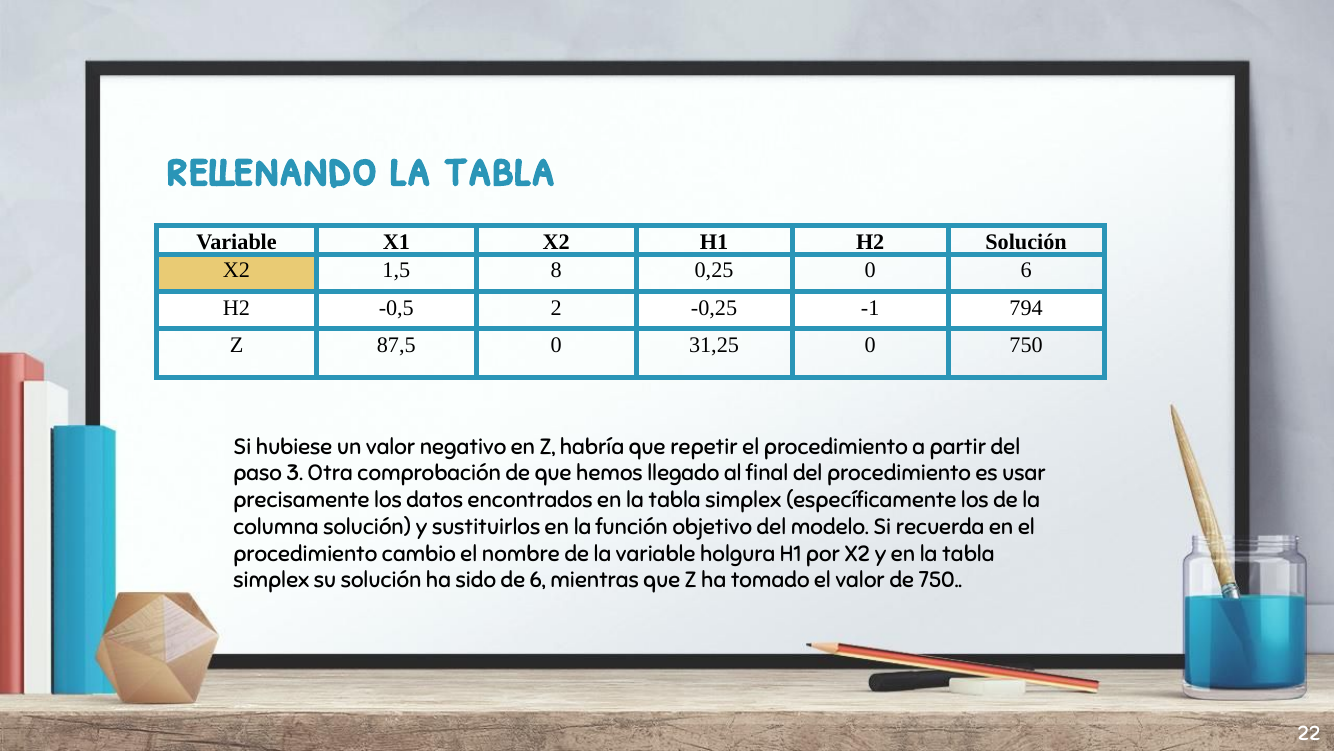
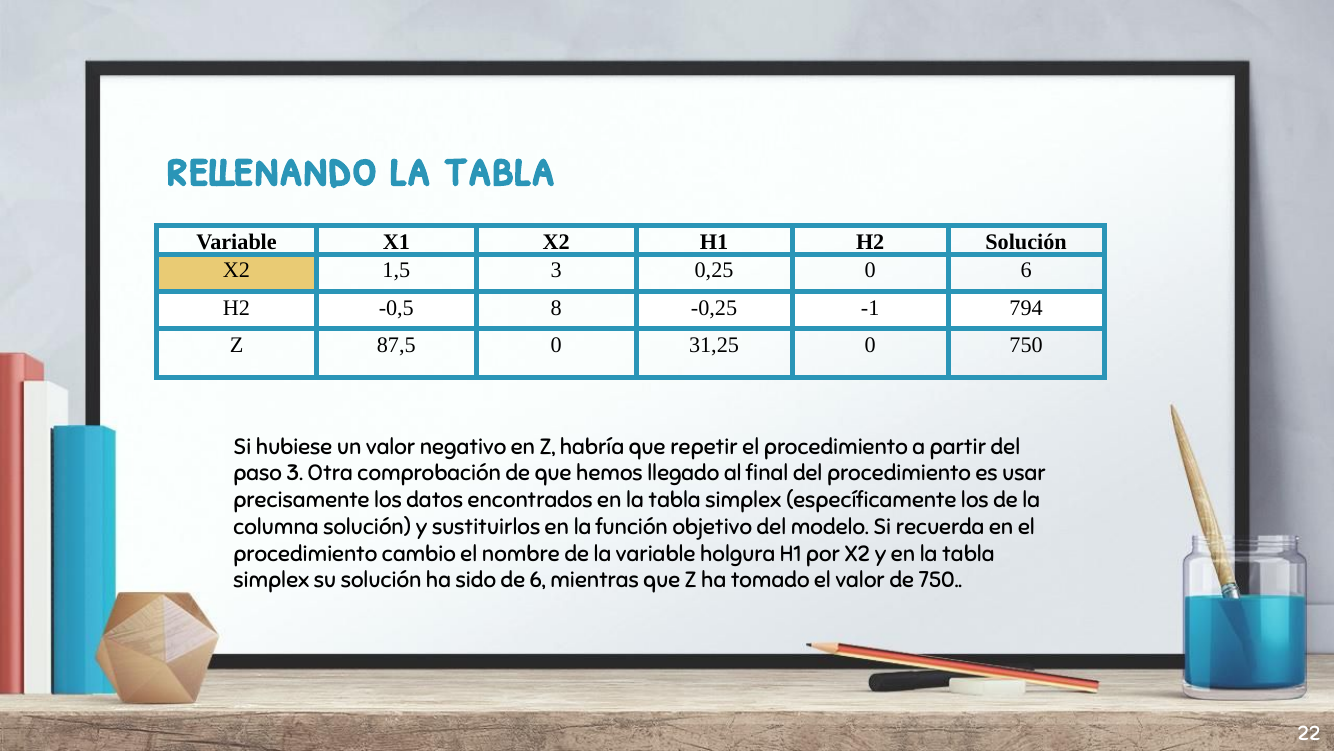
1,5 8: 8 -> 3
2: 2 -> 8
